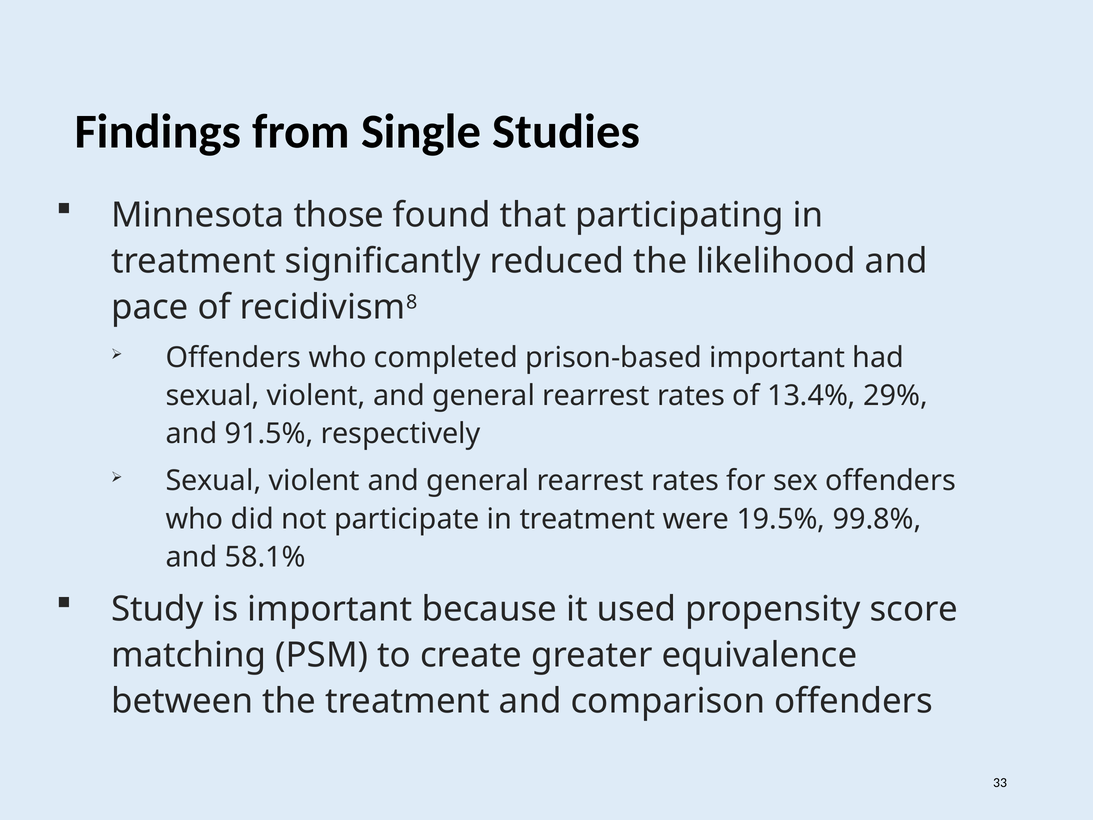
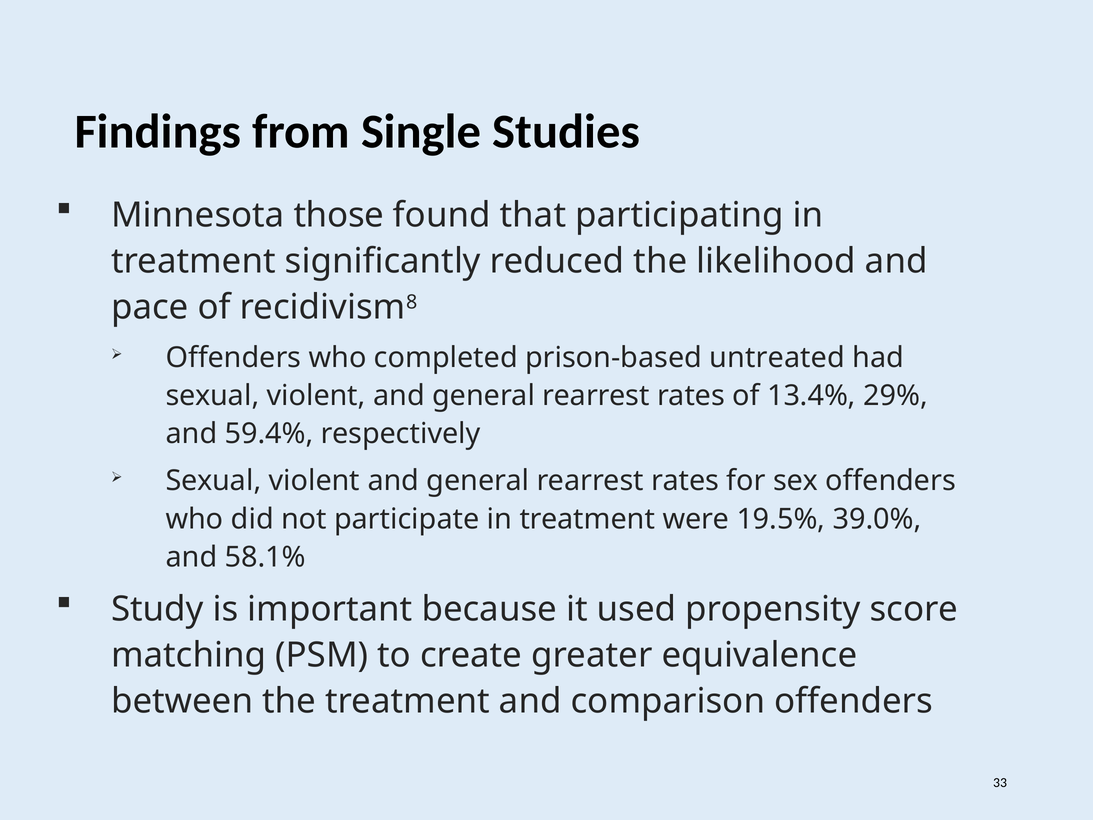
prison-based important: important -> untreated
91.5%: 91.5% -> 59.4%
99.8%: 99.8% -> 39.0%
